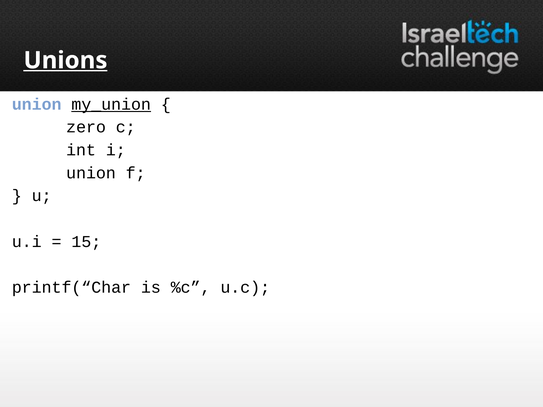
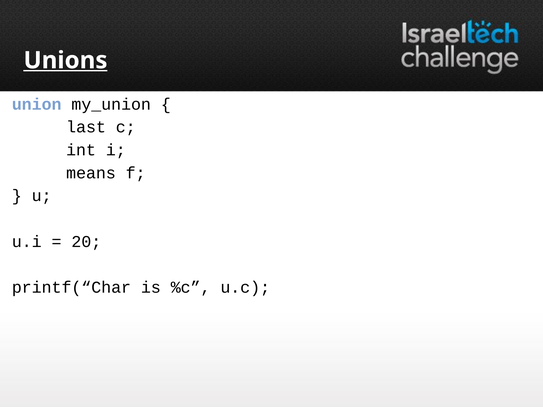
my_union underline: present -> none
zero: zero -> last
union at (91, 173): union -> means
15: 15 -> 20
